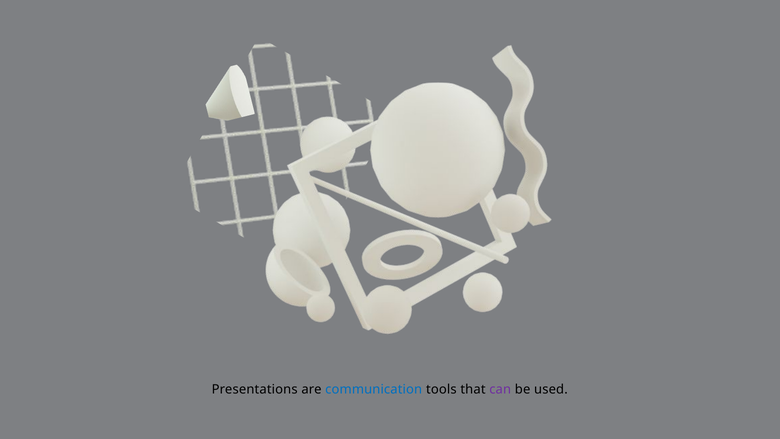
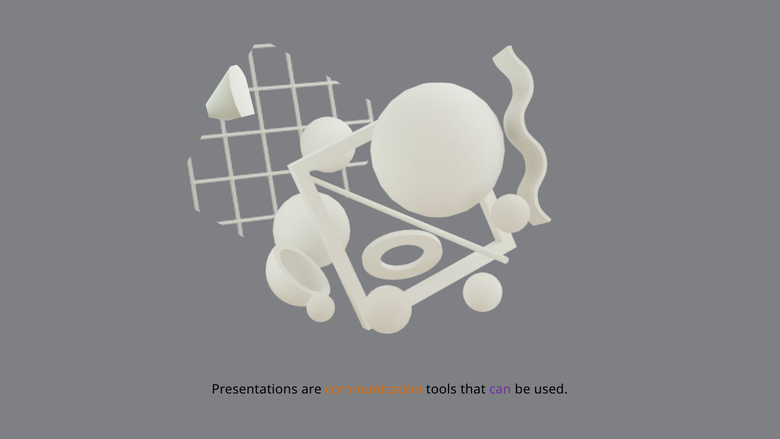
communication colour: blue -> orange
